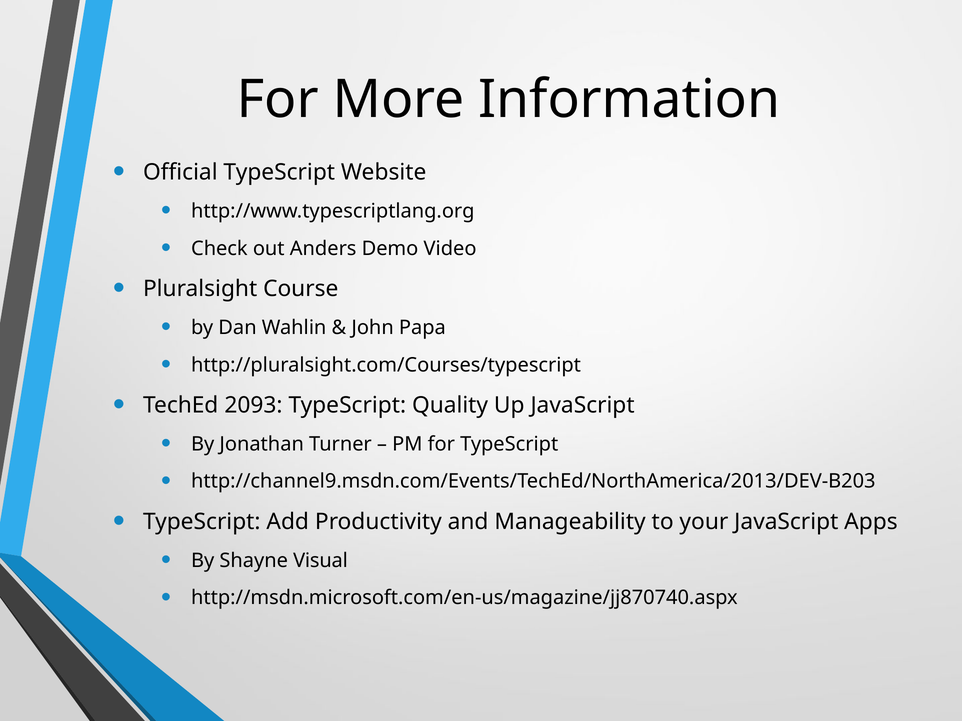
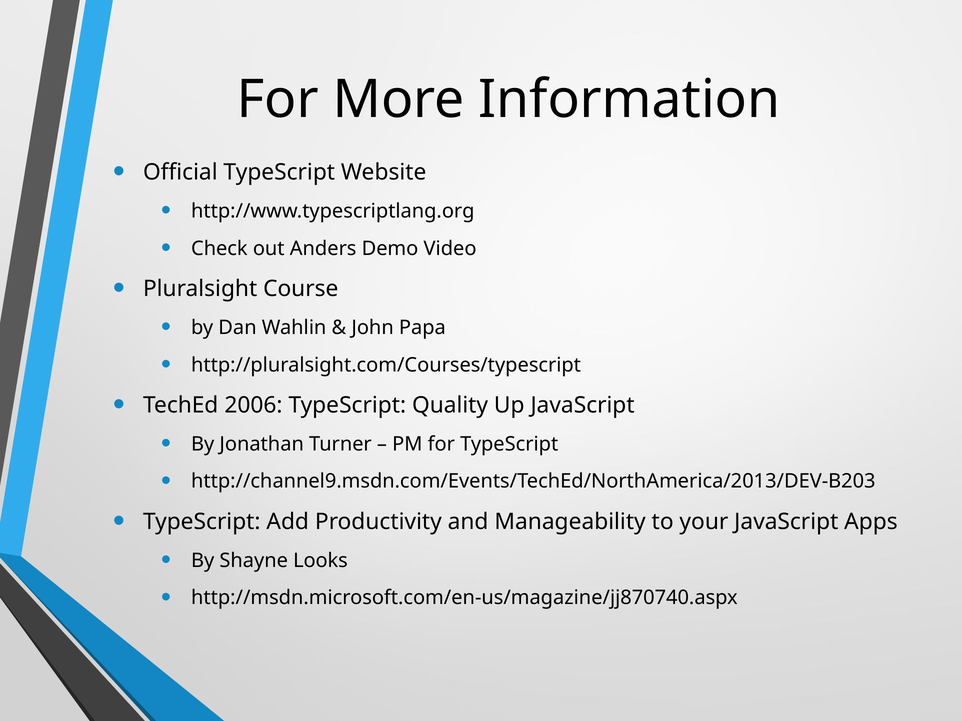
2093: 2093 -> 2006
Visual: Visual -> Looks
